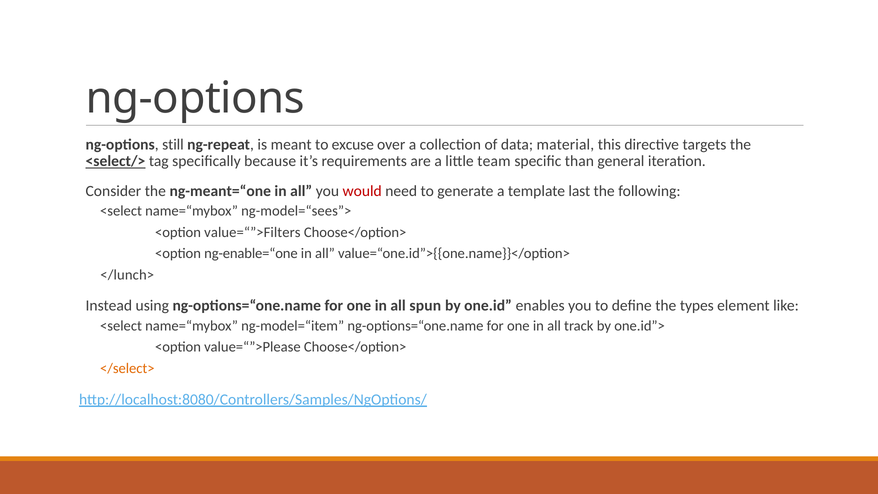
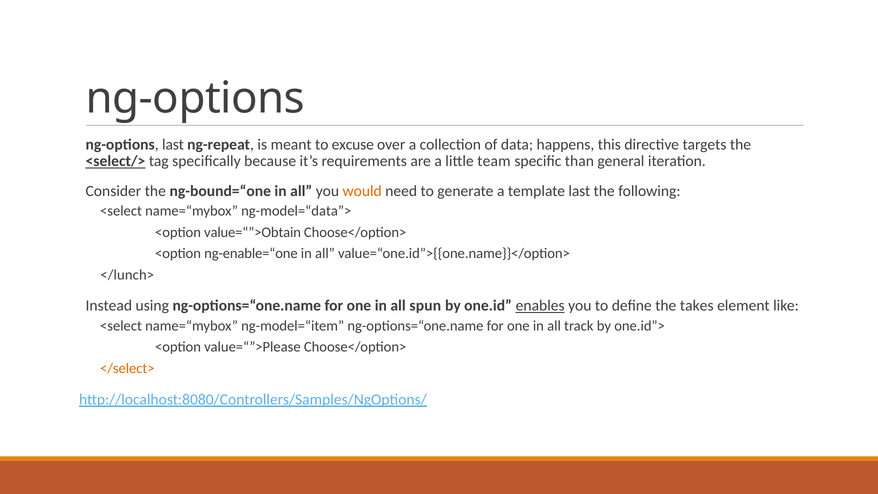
ng-options still: still -> last
material: material -> happens
ng-meant=“one: ng-meant=“one -> ng-bound=“one
would colour: red -> orange
ng-model=“sees”>: ng-model=“sees”> -> ng-model=“data”>
value=“”>Filters: value=“”>Filters -> value=“”>Obtain
enables underline: none -> present
types: types -> takes
